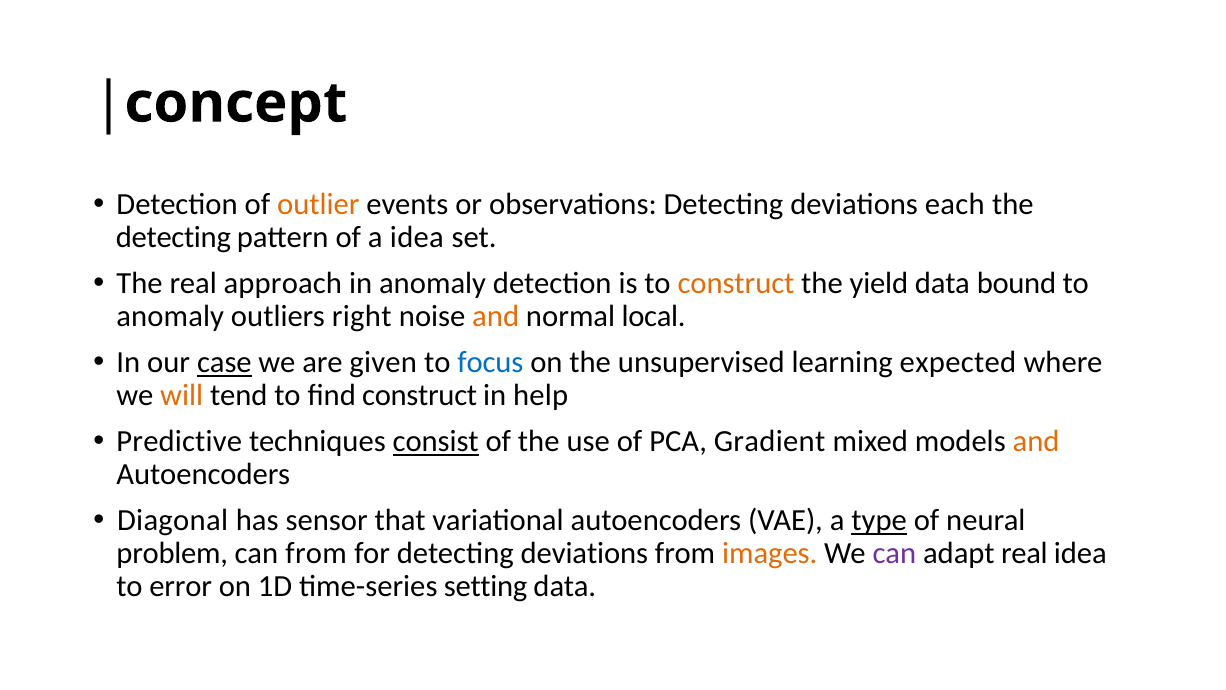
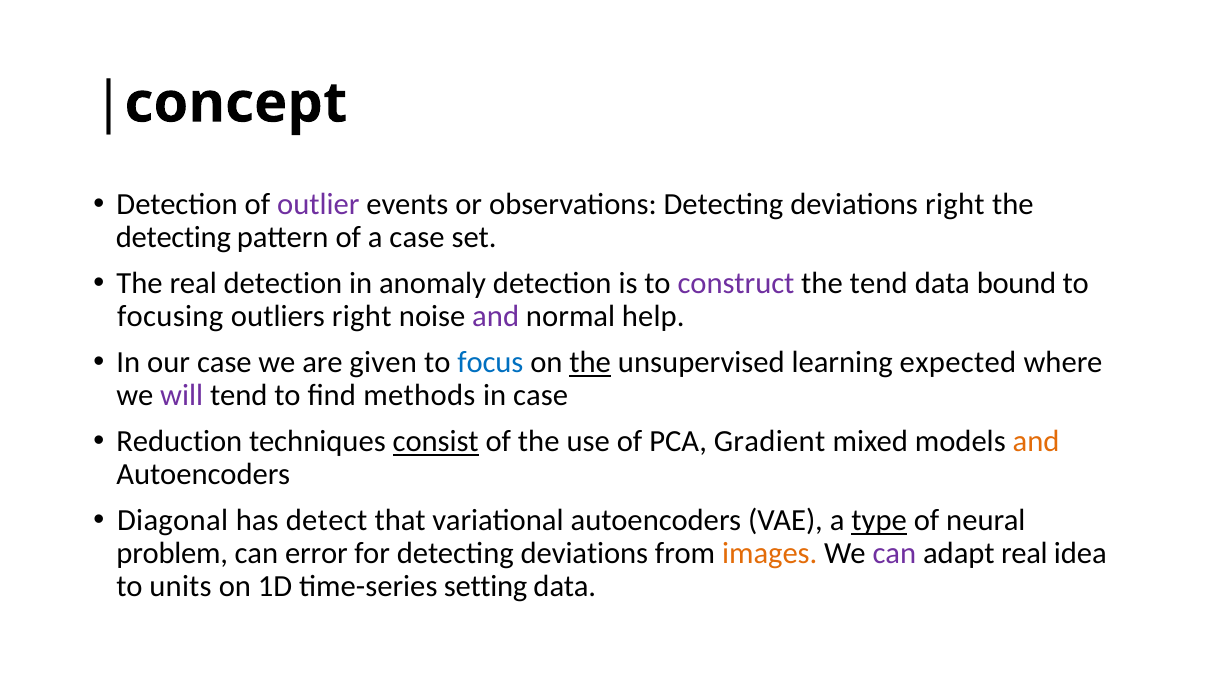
outlier colour: orange -> purple
deviations each: each -> right
a idea: idea -> case
real approach: approach -> detection
construct at (736, 284) colour: orange -> purple
the yield: yield -> tend
anomaly at (170, 317): anomaly -> focusing
and at (496, 317) colour: orange -> purple
local: local -> help
case at (224, 362) underline: present -> none
the at (590, 362) underline: none -> present
will colour: orange -> purple
find construct: construct -> methods
in help: help -> case
Predictive: Predictive -> Reduction
sensor: sensor -> detect
can from: from -> error
error: error -> units
